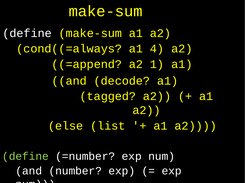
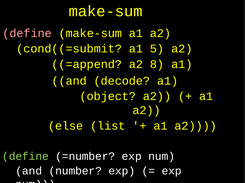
define at (27, 33) colour: white -> pink
cond((=always: cond((=always -> cond((=submit
4: 4 -> 5
1: 1 -> 8
tagged: tagged -> object
